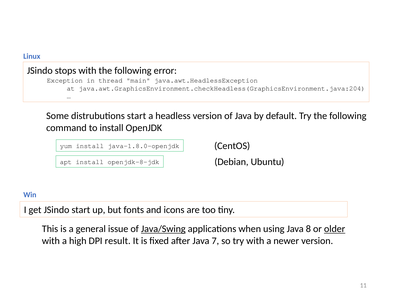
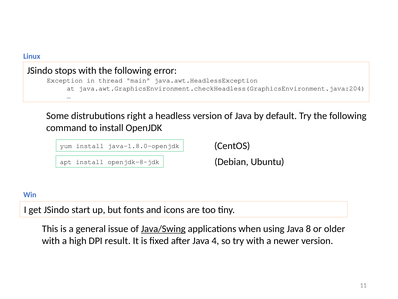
distrubutions start: start -> right
older underline: present -> none
7: 7 -> 4
